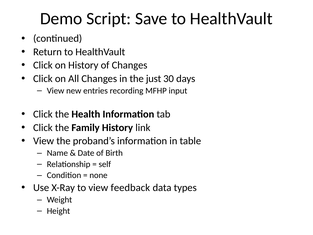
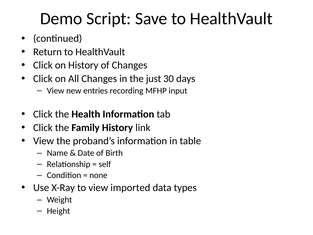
feedback: feedback -> imported
